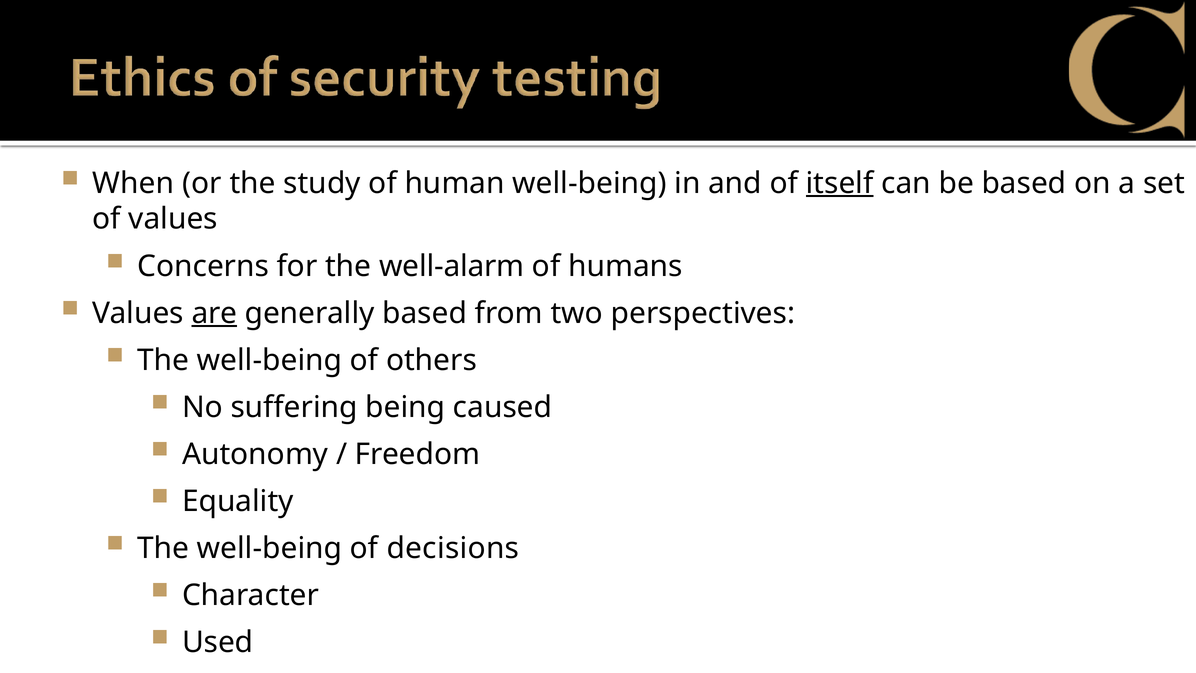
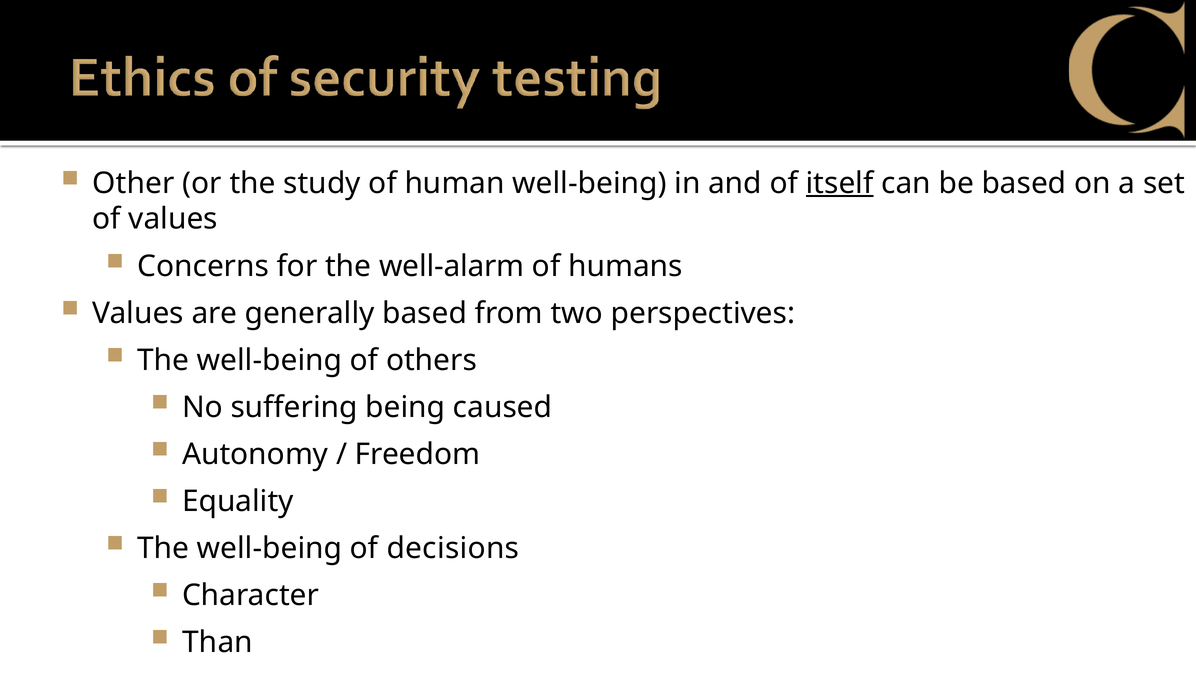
When: When -> Other
are underline: present -> none
Used: Used -> Than
